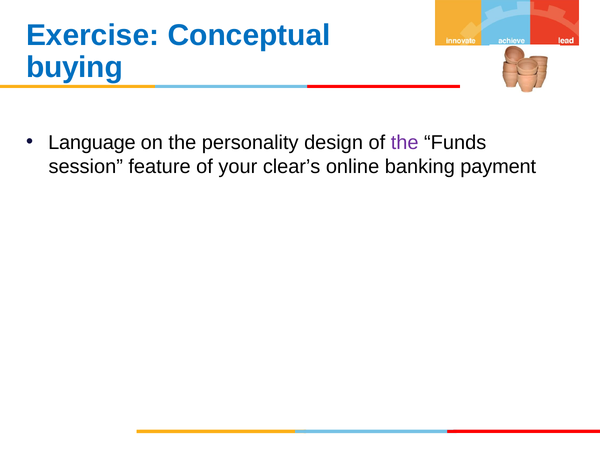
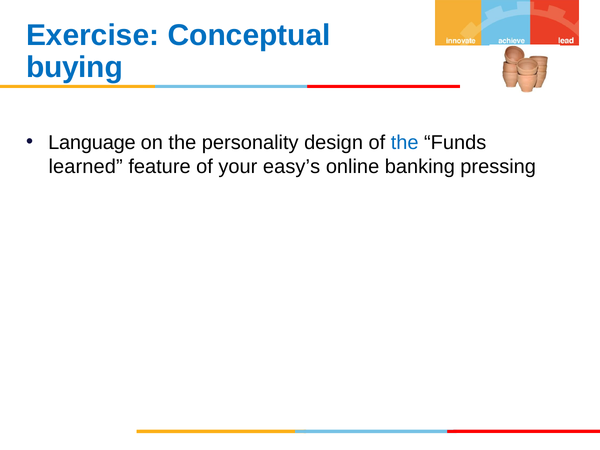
the at (405, 142) colour: purple -> blue
session: session -> learned
clear’s: clear’s -> easy’s
payment: payment -> pressing
